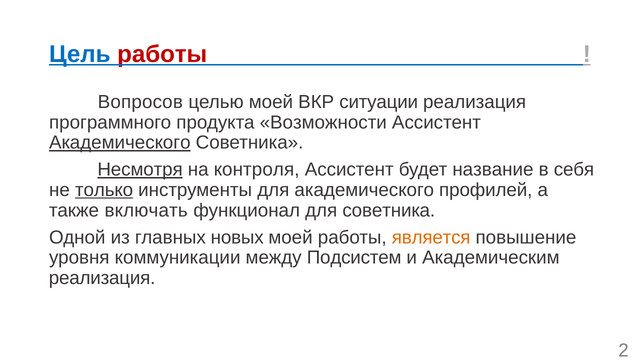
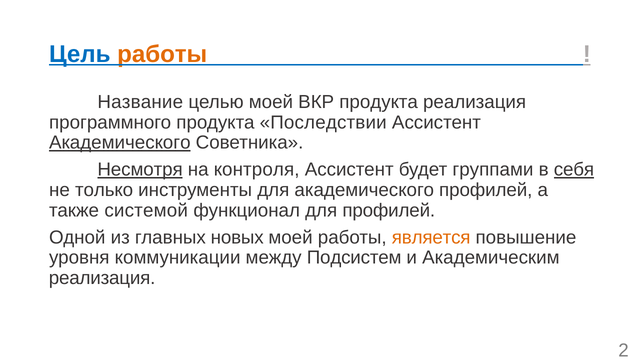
работы__________ colour: red -> orange
Вопросов: Вопросов -> Название
ВКР ситуации: ситуации -> продукта
Возможности: Возможности -> Последствии
название: название -> группами
себя underline: none -> present
только underline: present -> none
включать: включать -> системой
для советника: советника -> профилей
